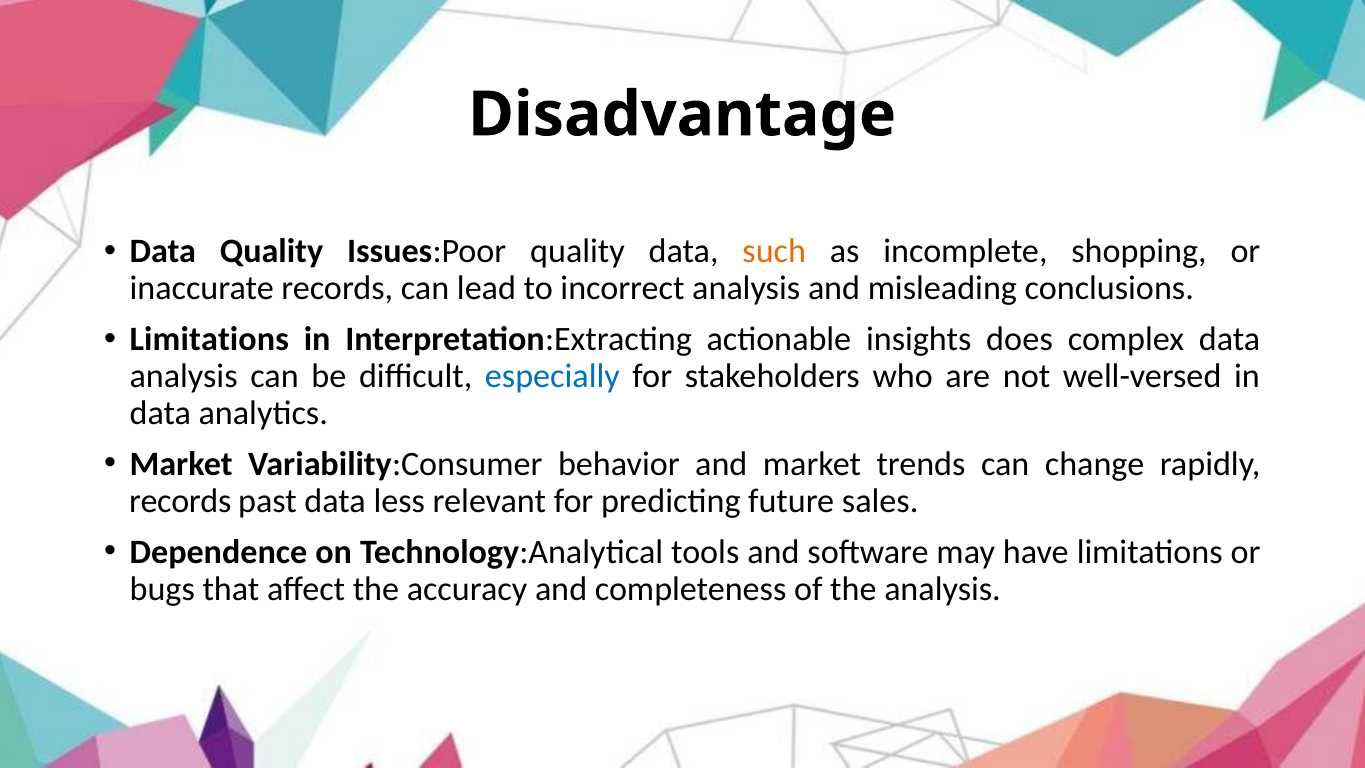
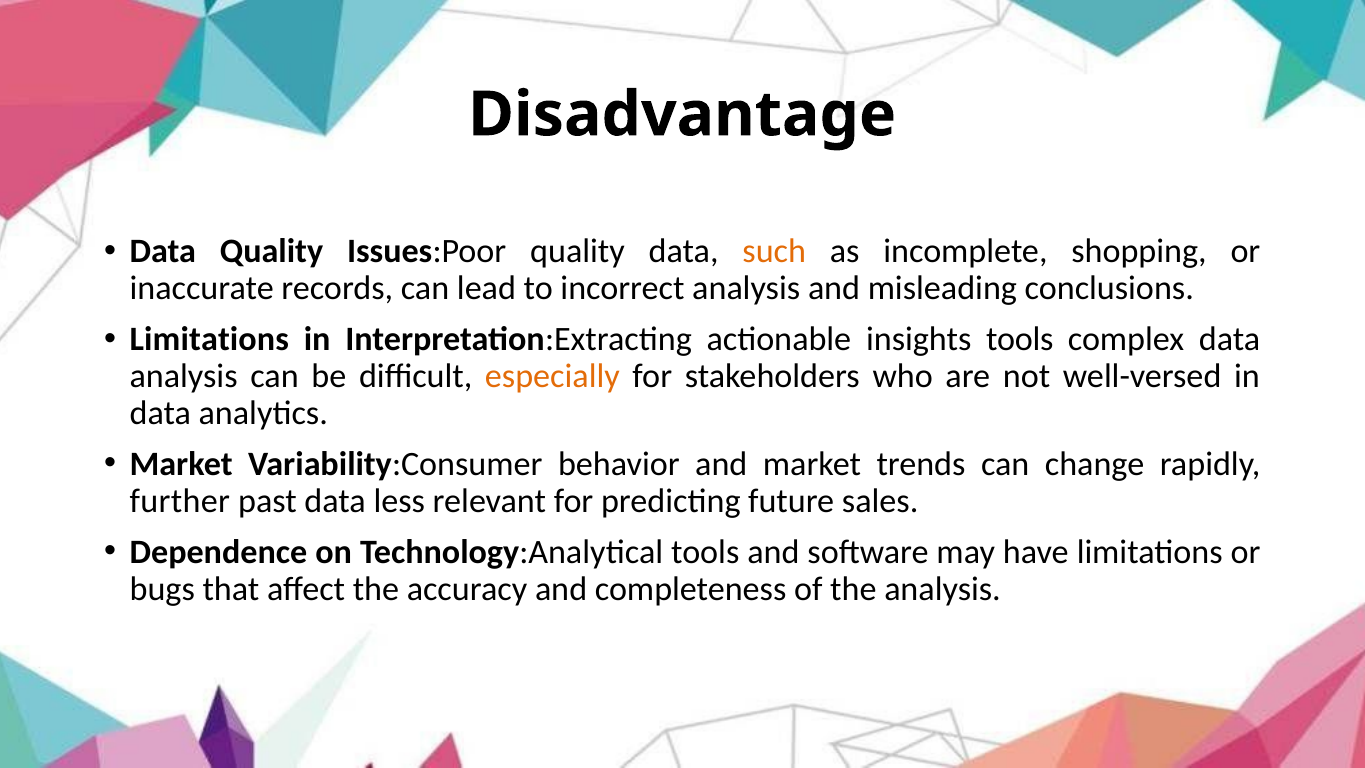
insights does: does -> tools
especially colour: blue -> orange
records at (180, 501): records -> further
